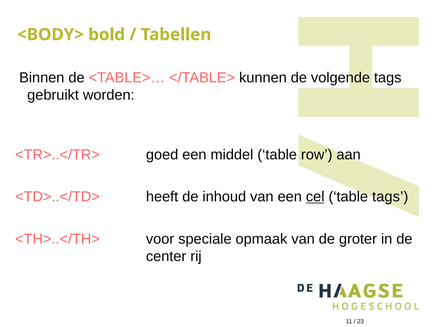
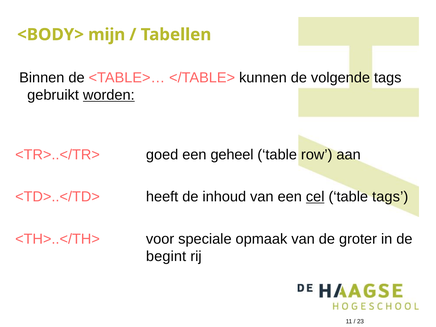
bold: bold -> mijn
worden underline: none -> present
middel: middel -> geheel
center: center -> begint
